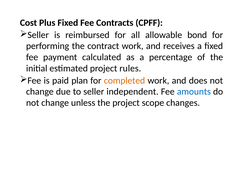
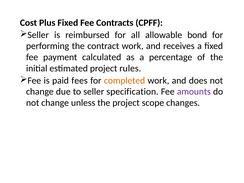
plan: plan -> fees
independent: independent -> specification
amounts colour: blue -> purple
